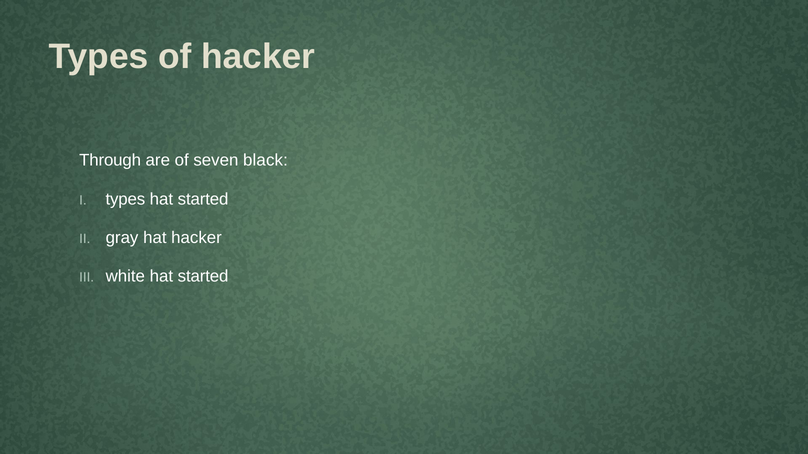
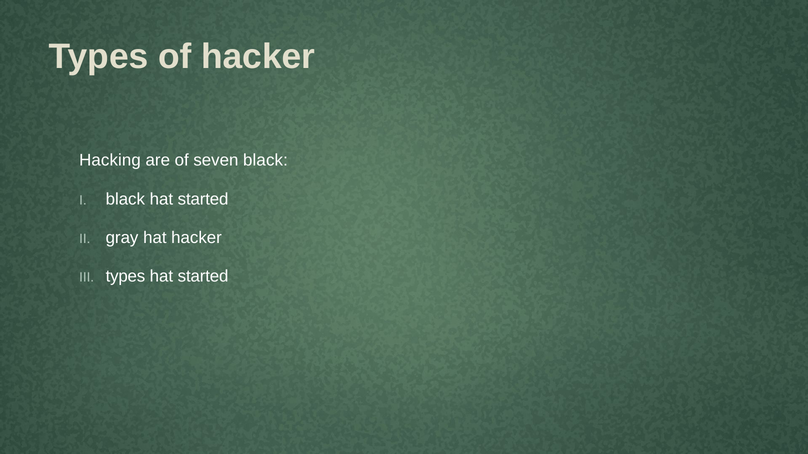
Through: Through -> Hacking
types at (125, 199): types -> black
white at (125, 277): white -> types
